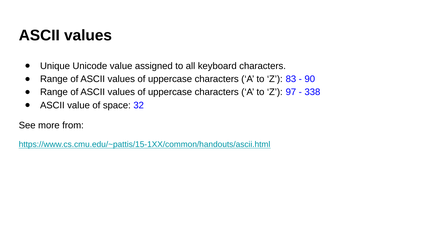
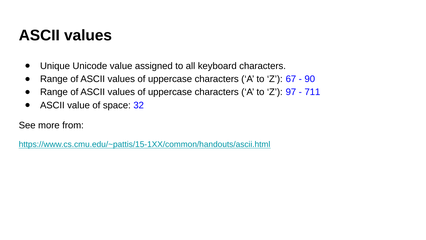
83: 83 -> 67
338: 338 -> 711
